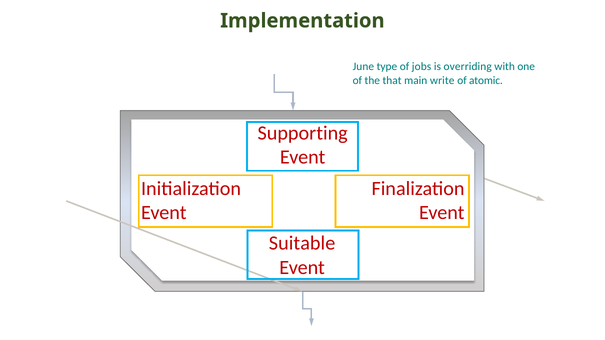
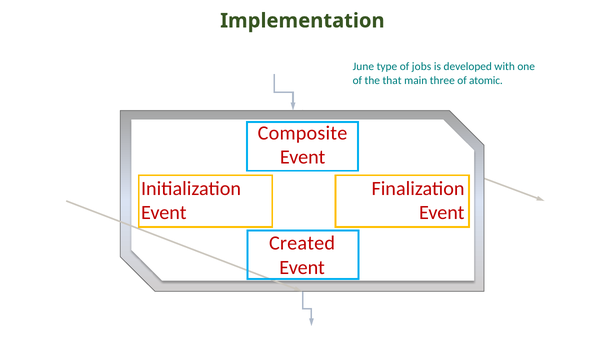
overriding: overriding -> developed
write: write -> three
Supporting: Supporting -> Composite
Suitable: Suitable -> Created
